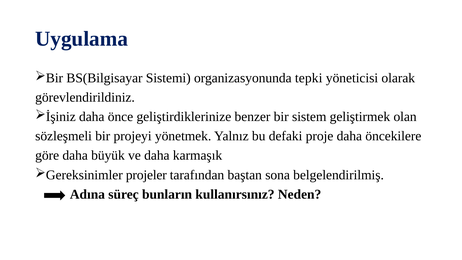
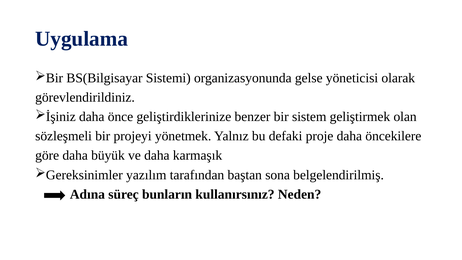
tepki: tepki -> gelse
projeler: projeler -> yazılım
